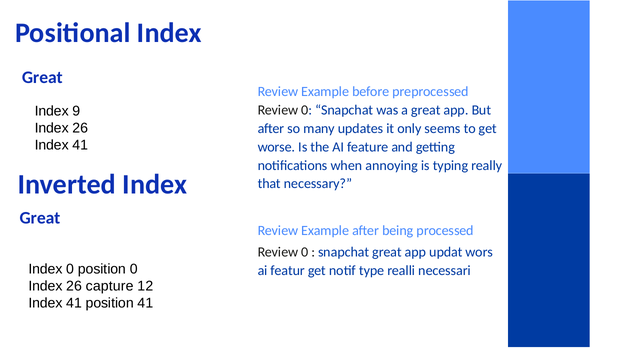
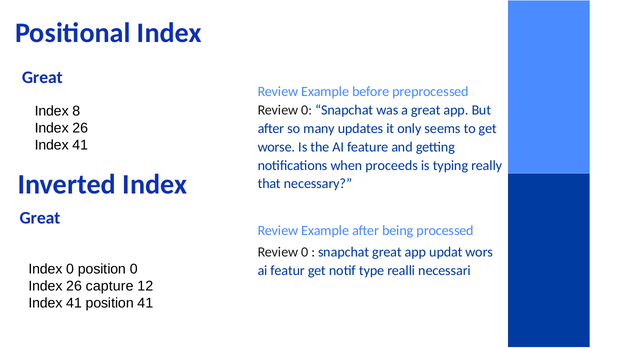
9: 9 -> 8
annoying: annoying -> proceeds
